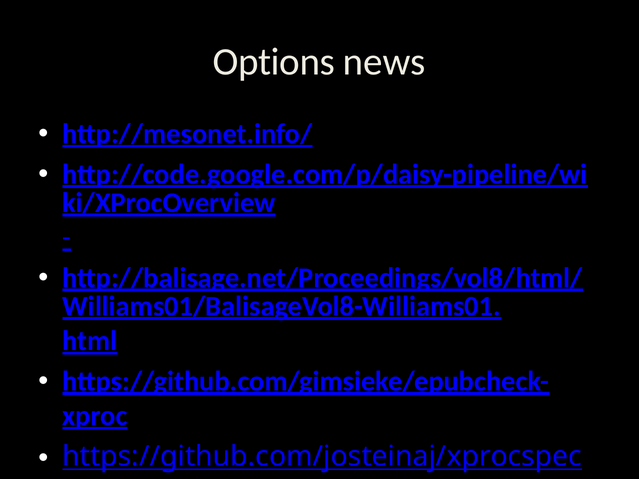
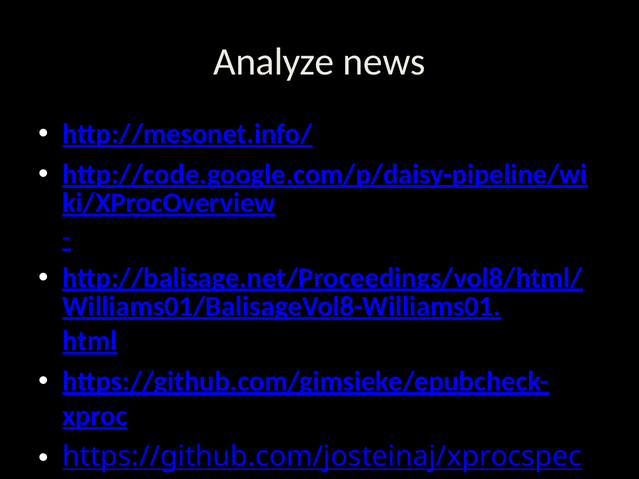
Options: Options -> Analyze
